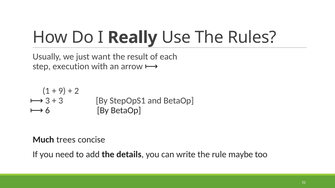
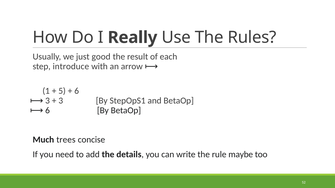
want: want -> good
execution: execution -> introduce
9: 9 -> 5
2 at (77, 91): 2 -> 6
